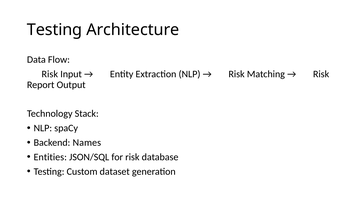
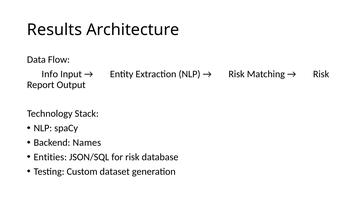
Testing at (55, 30): Testing -> Results
Risk at (50, 74): Risk -> Info
